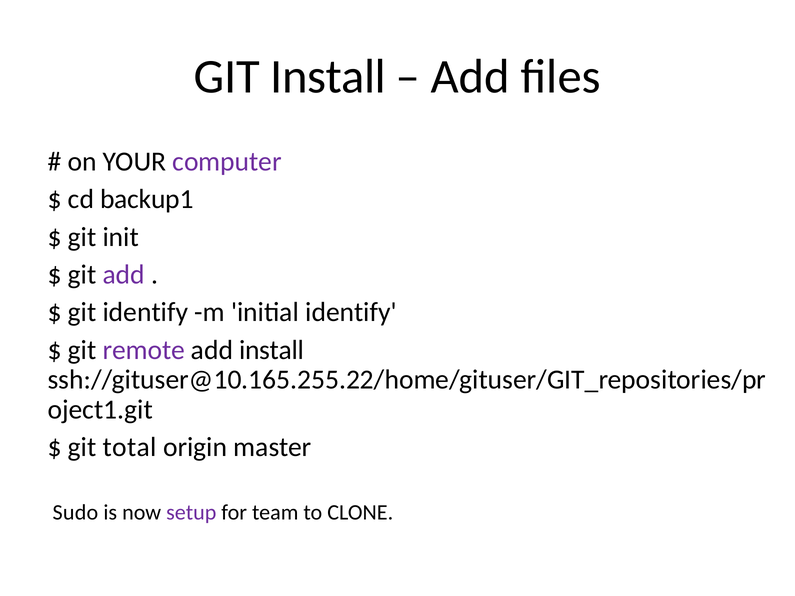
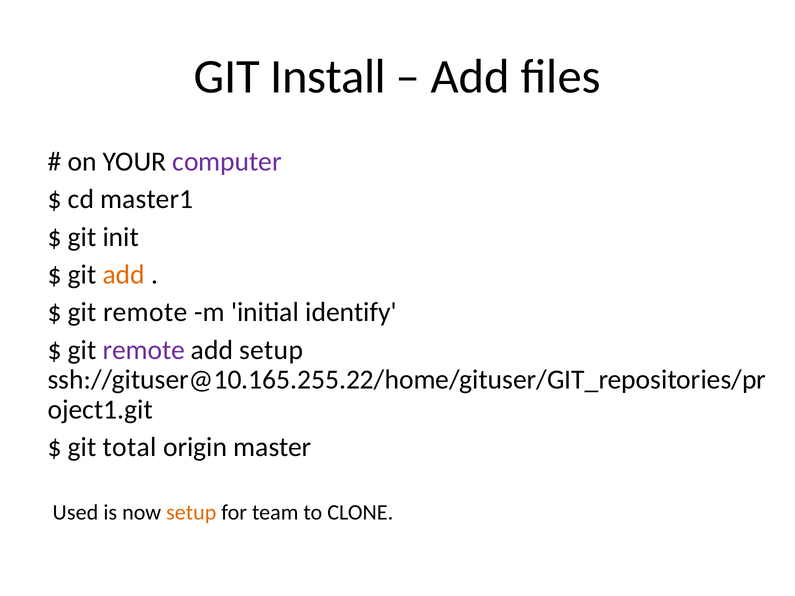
backup1: backup1 -> master1
add at (124, 275) colour: purple -> orange
identify at (145, 312): identify -> remote
add install: install -> setup
Sudo: Sudo -> Used
setup at (191, 513) colour: purple -> orange
